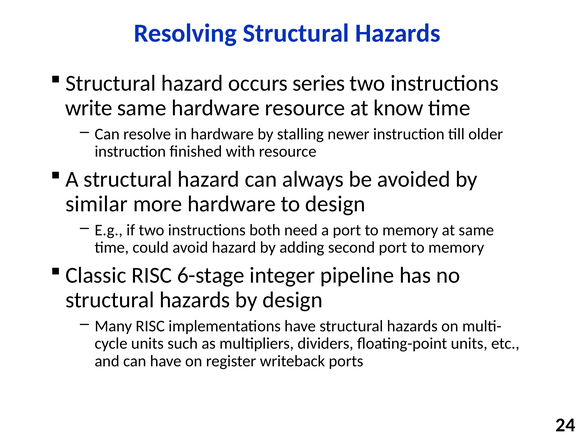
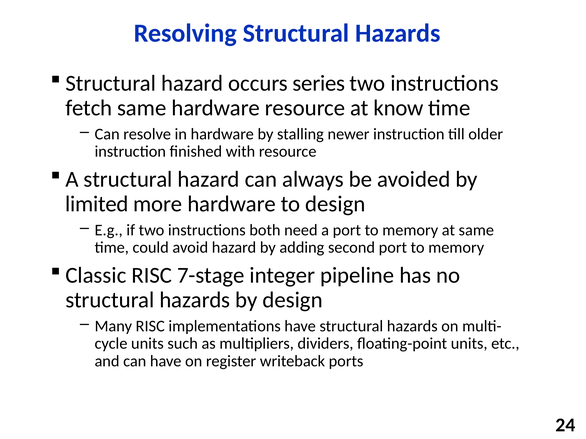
write: write -> fetch
similar: similar -> limited
6-stage: 6-stage -> 7-stage
